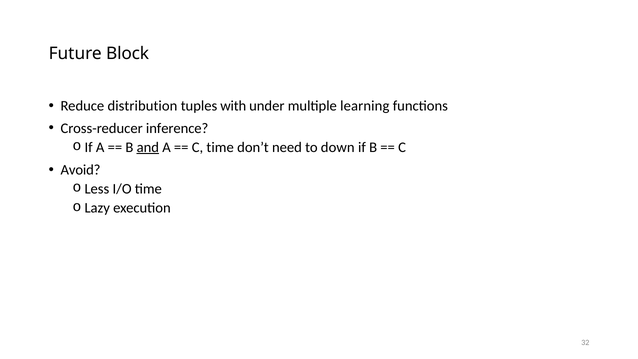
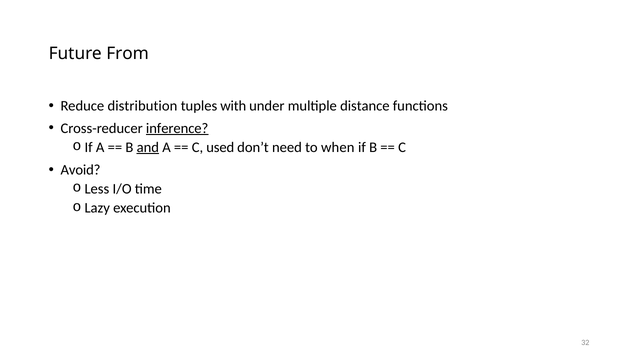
Block: Block -> From
learning: learning -> distance
inference underline: none -> present
C time: time -> used
down: down -> when
